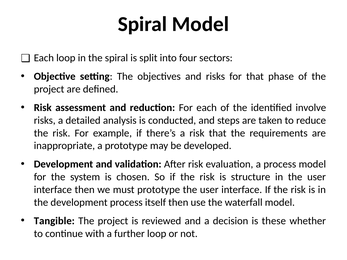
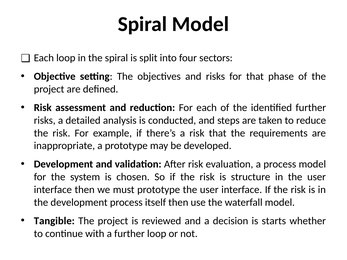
identified involve: involve -> further
these: these -> starts
